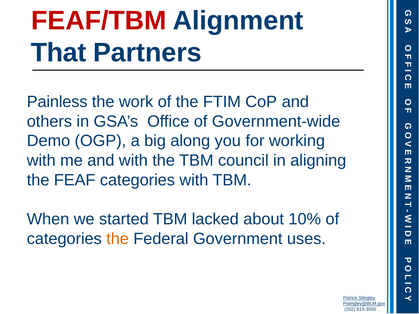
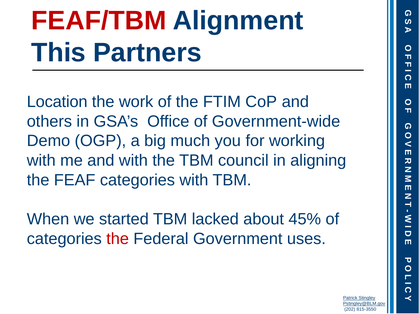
That: That -> This
Painless: Painless -> Location
along: along -> much
10%: 10% -> 45%
the at (118, 239) colour: orange -> red
